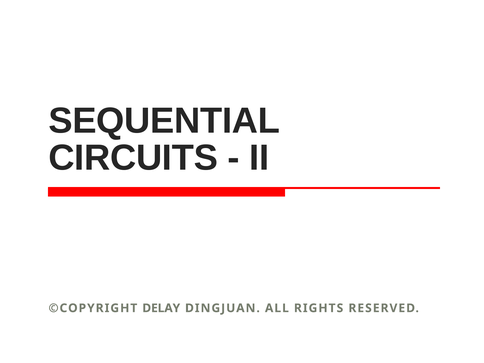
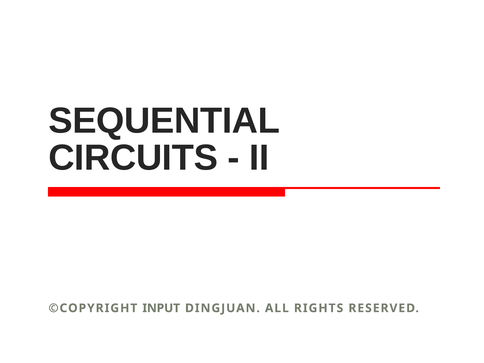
DELAY: DELAY -> INPUT
